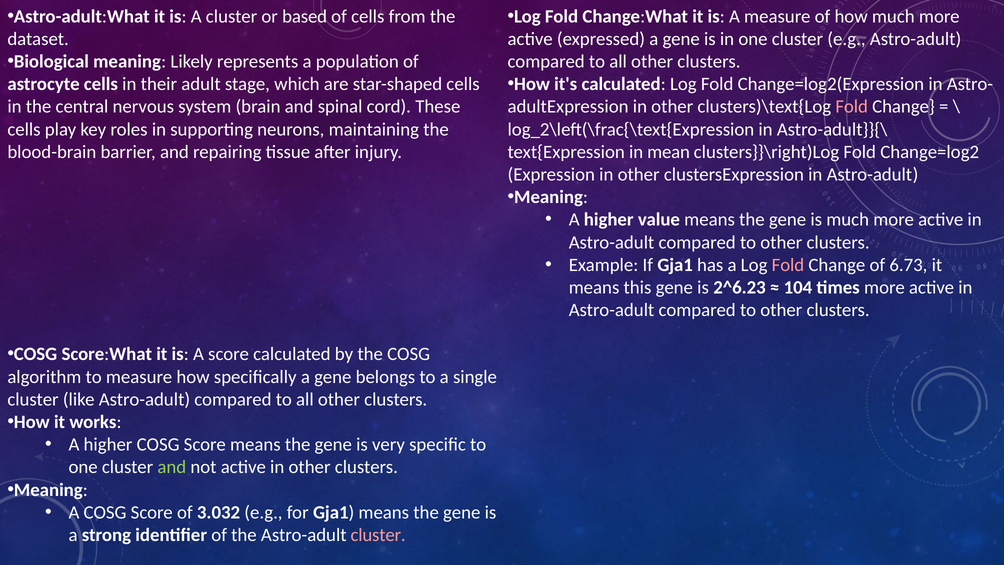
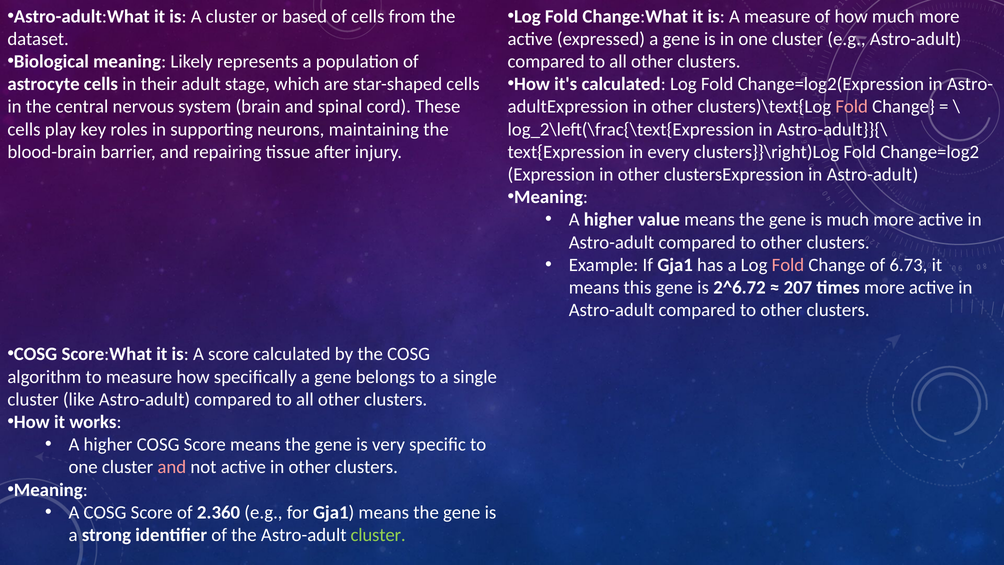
mean: mean -> every
2^6.23: 2^6.23 -> 2^6.72
104: 104 -> 207
and at (172, 467) colour: light green -> pink
3.032: 3.032 -> 2.360
cluster at (378, 535) colour: pink -> light green
